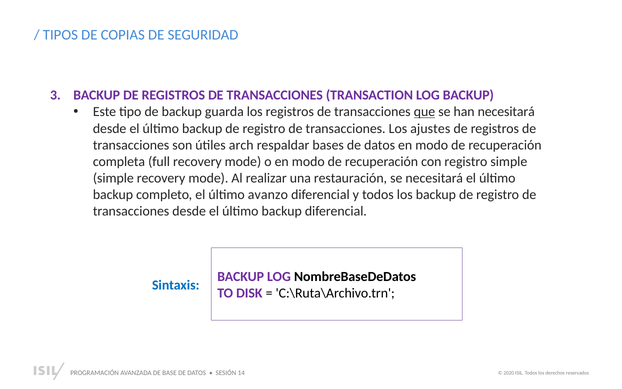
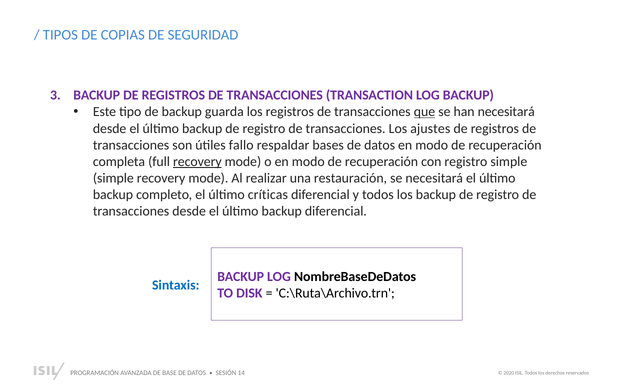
arch: arch -> fallo
recovery at (197, 162) underline: none -> present
avanzo: avanzo -> críticas
